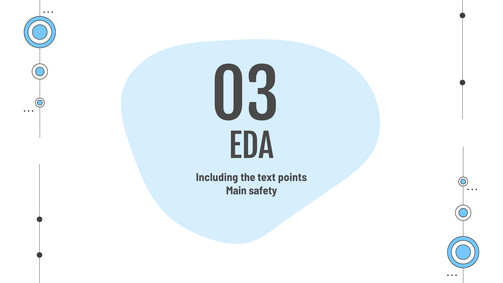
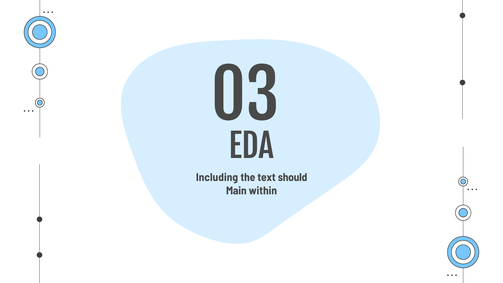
points: points -> should
safety: safety -> within
